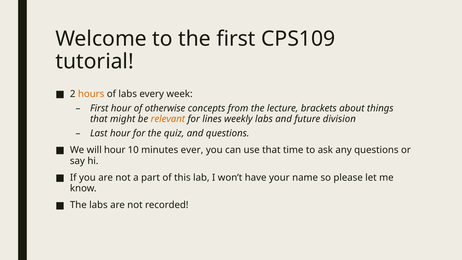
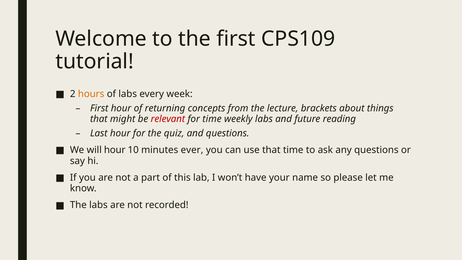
otherwise: otherwise -> returning
relevant colour: orange -> red
for lines: lines -> time
division: division -> reading
